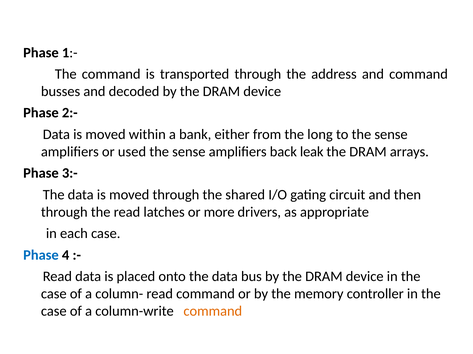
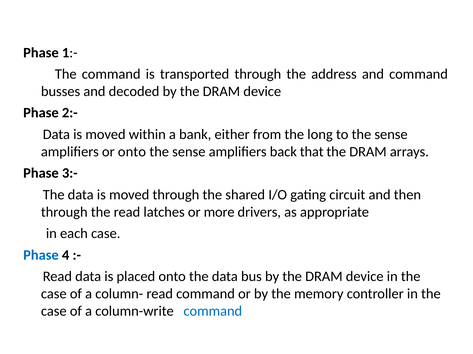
or used: used -> onto
leak: leak -> that
command at (213, 312) colour: orange -> blue
